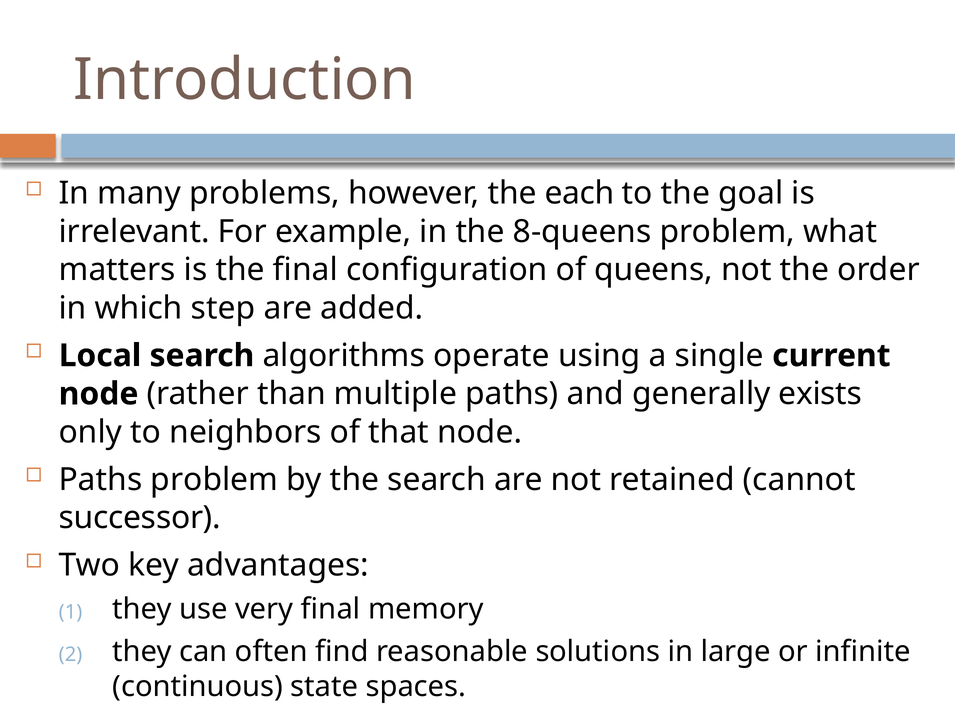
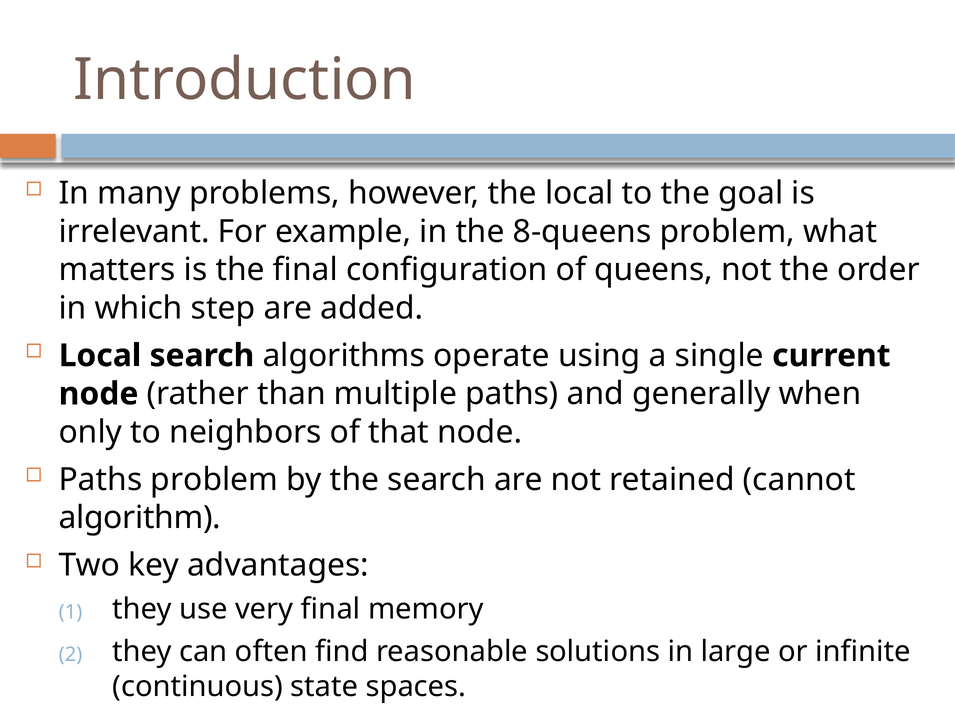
the each: each -> local
exists: exists -> when
successor: successor -> algorithm
